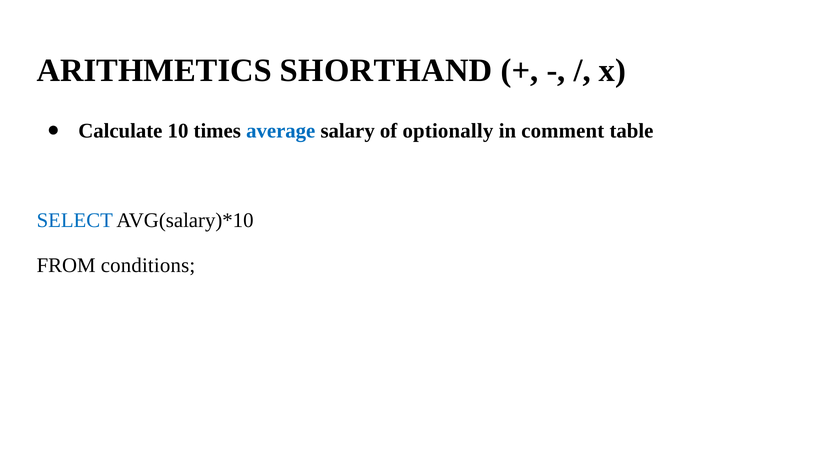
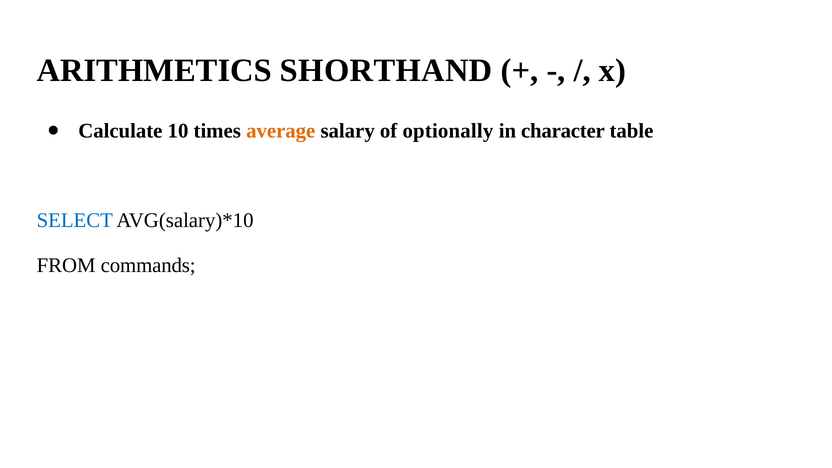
average colour: blue -> orange
comment: comment -> character
conditions: conditions -> commands
